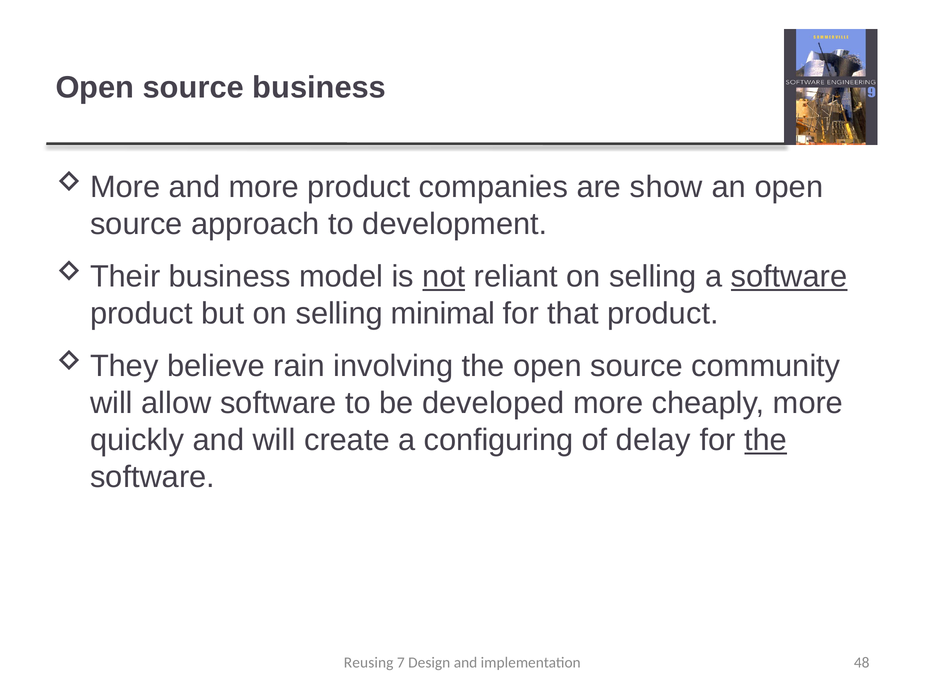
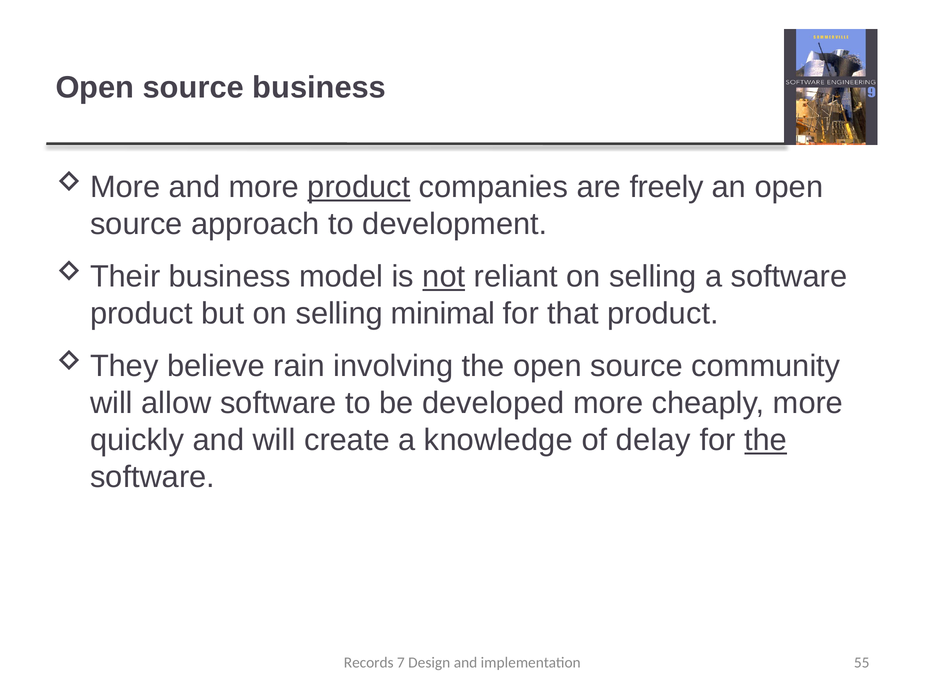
product at (359, 187) underline: none -> present
show: show -> freely
software at (789, 277) underline: present -> none
configuring: configuring -> knowledge
Reusing: Reusing -> Records
48: 48 -> 55
